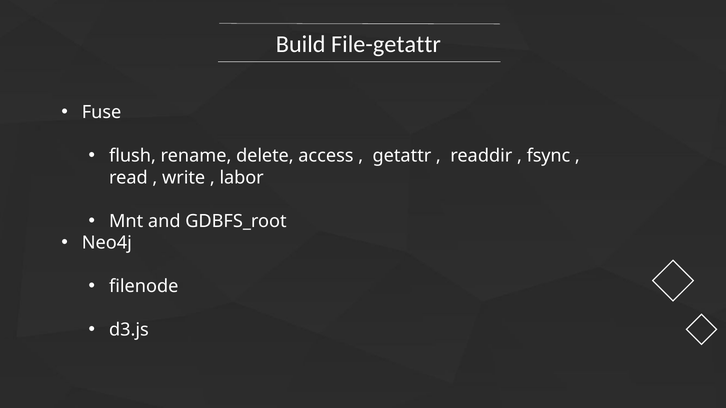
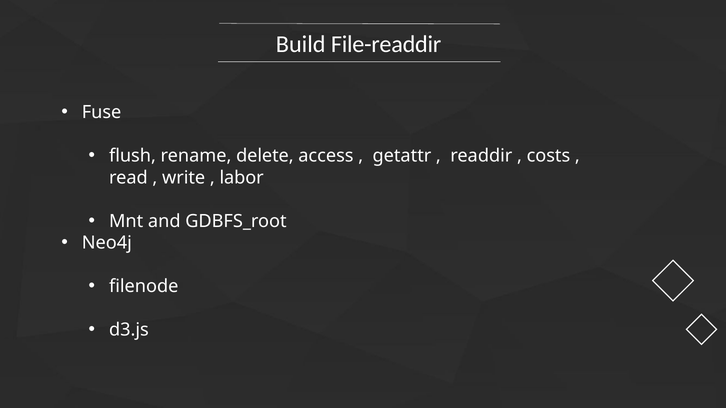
File-getattr: File-getattr -> File-readdir
fsync: fsync -> costs
